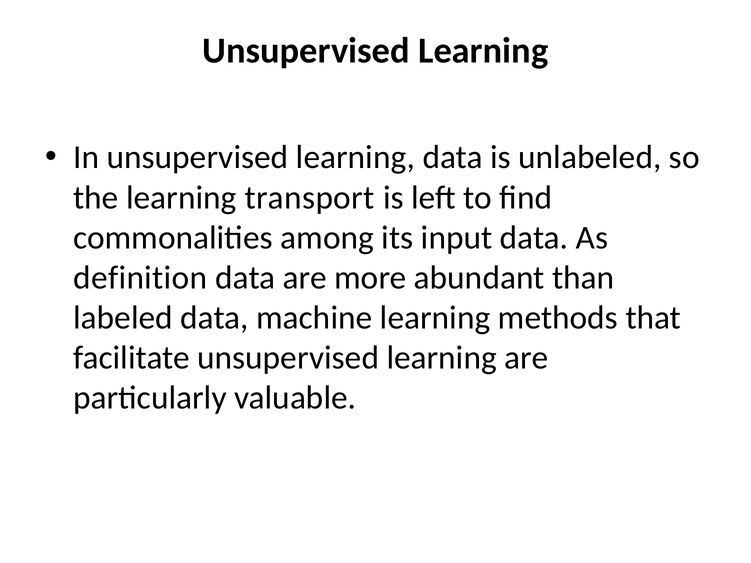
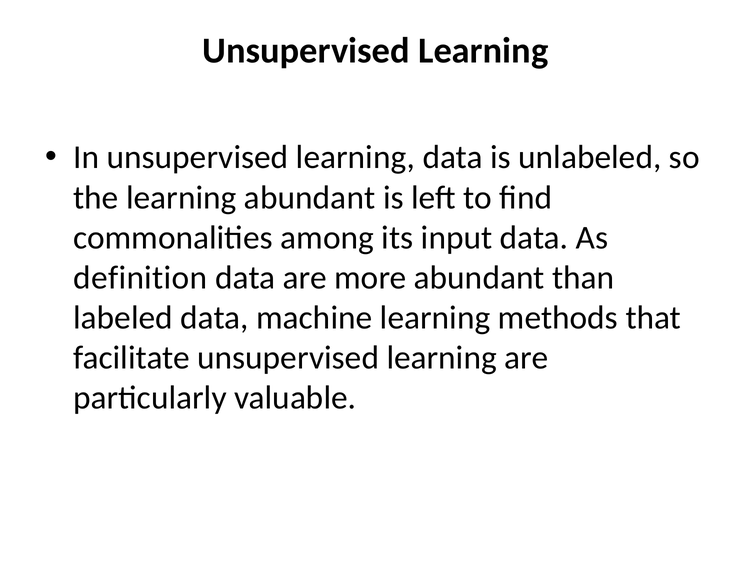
learning transport: transport -> abundant
